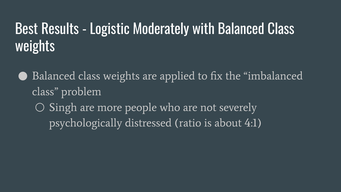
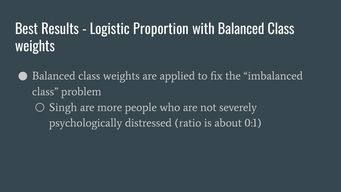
Moderately: Moderately -> Proportion
4:1: 4:1 -> 0:1
